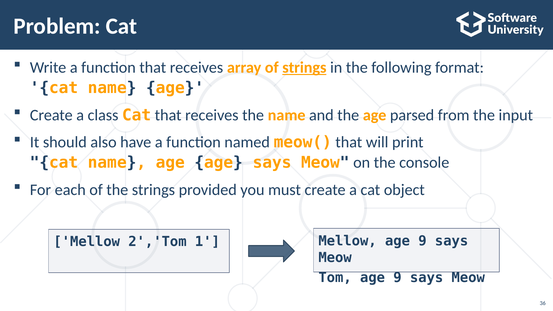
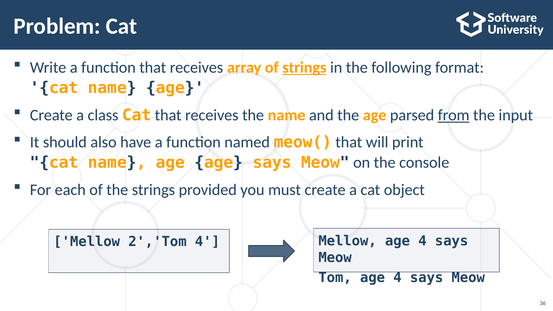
from underline: none -> present
2','Tom 1: 1 -> 4
Mellow age 9: 9 -> 4
Tom age 9: 9 -> 4
